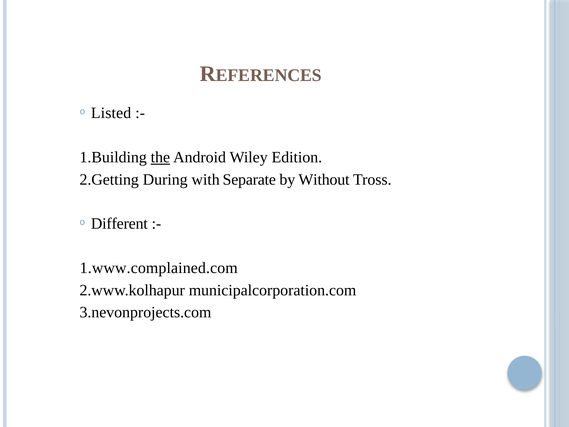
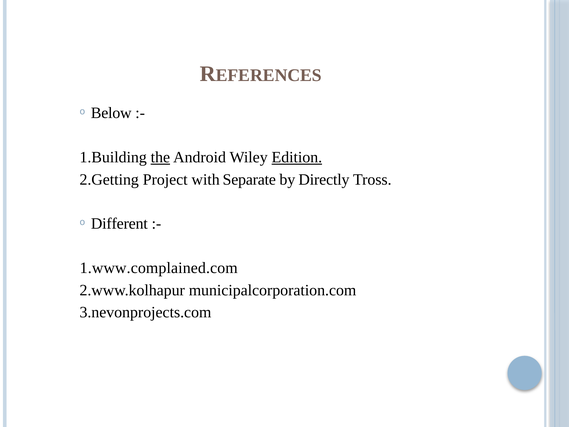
Listed: Listed -> Below
Edition underline: none -> present
During: During -> Project
Without: Without -> Directly
